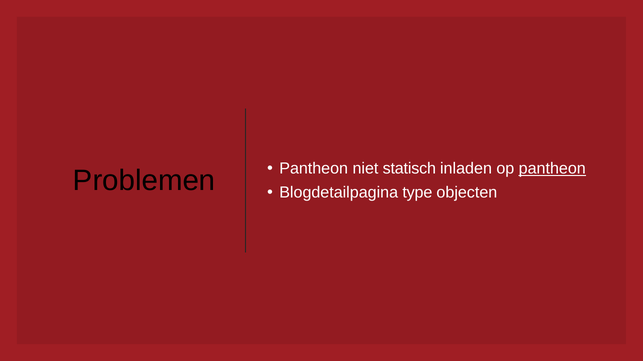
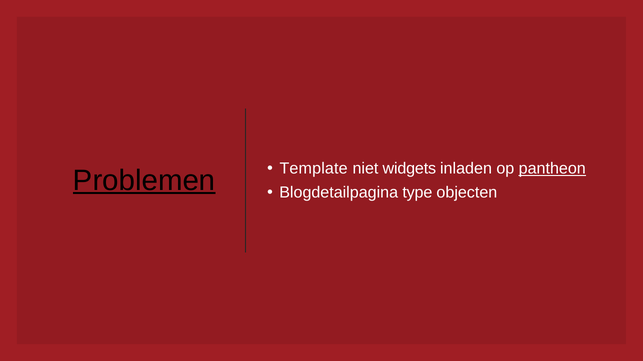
Pantheon at (314, 169): Pantheon -> Template
statisch: statisch -> widgets
Problemen underline: none -> present
